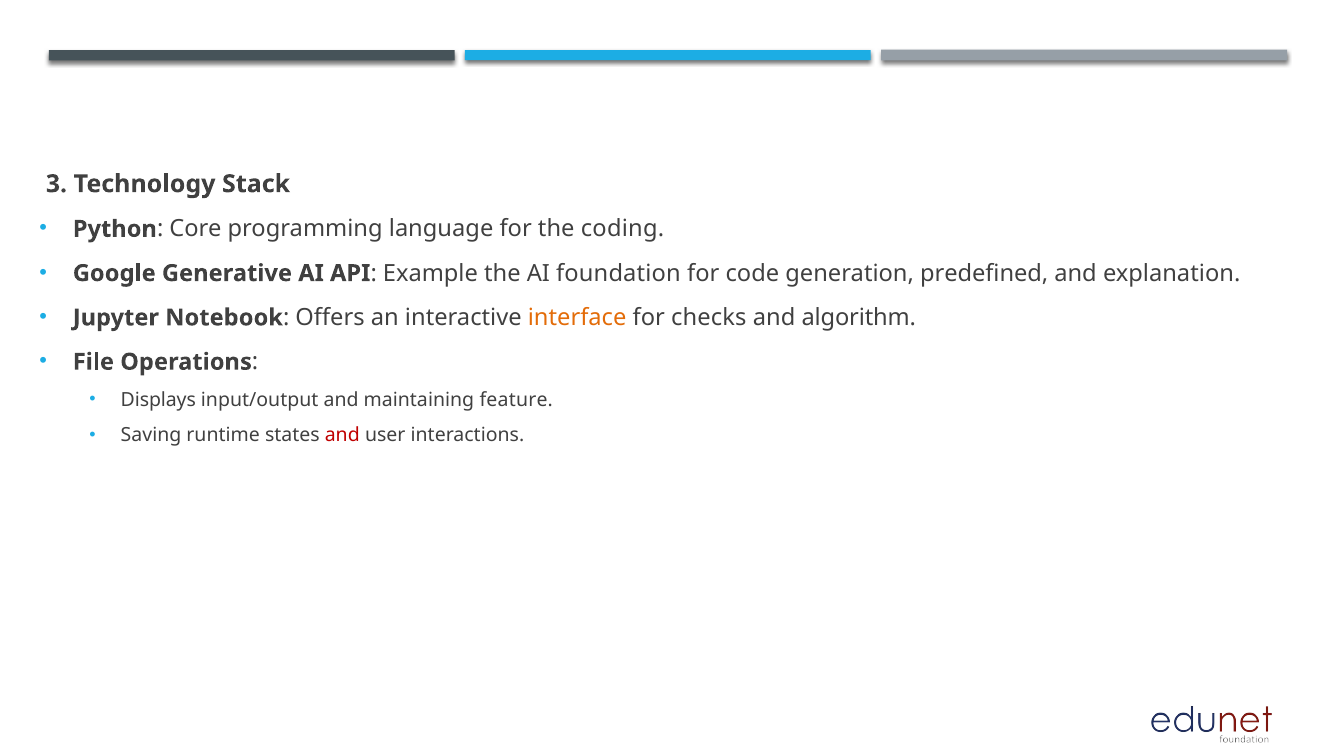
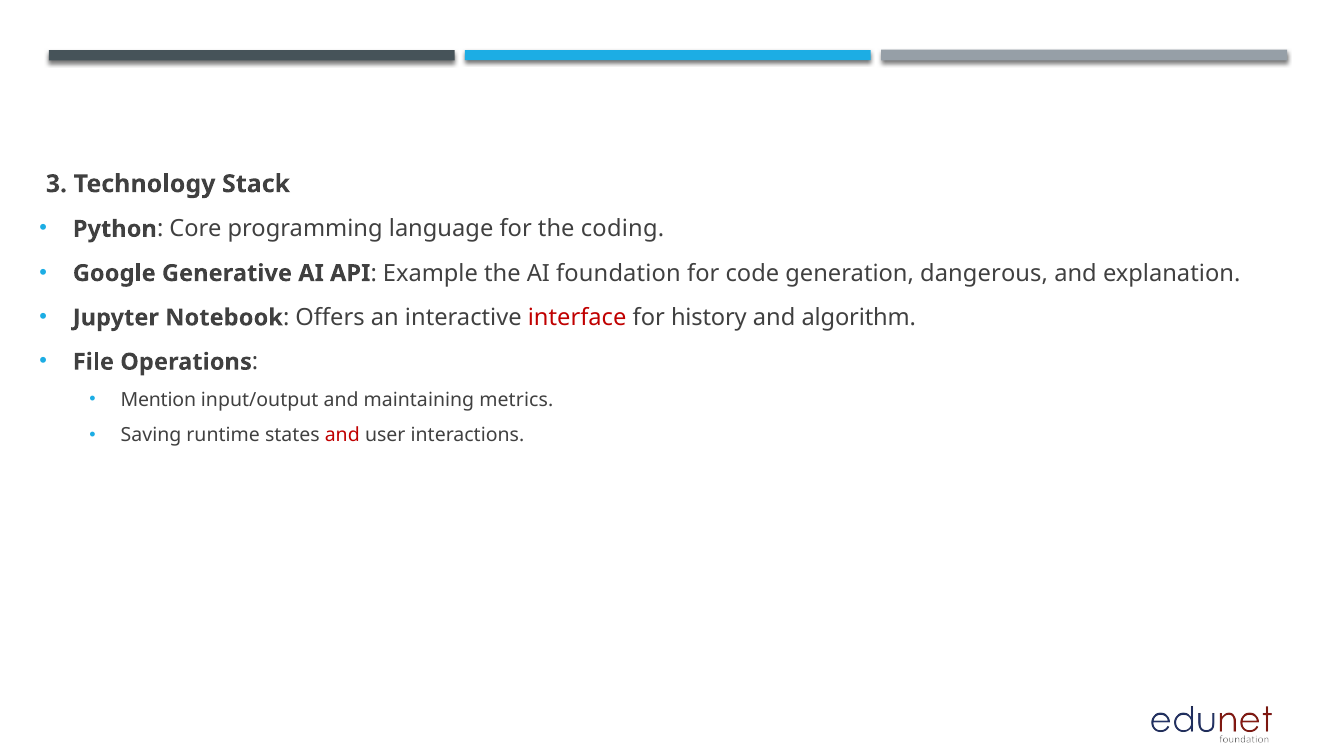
predefined: predefined -> dangerous
interface colour: orange -> red
checks: checks -> history
Displays: Displays -> Mention
feature: feature -> metrics
